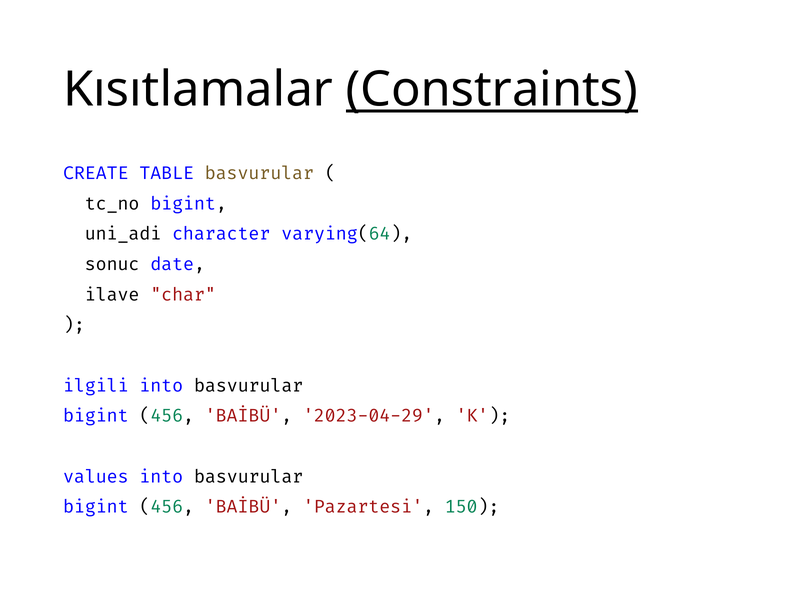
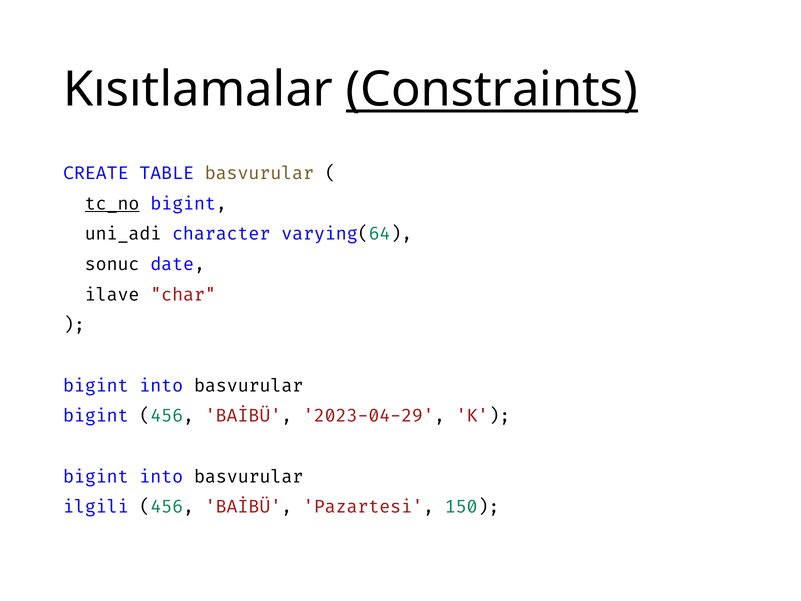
tc_no underline: none -> present
ilgili at (96, 386): ilgili -> bigint
values at (96, 476): values -> bigint
bigint at (96, 507): bigint -> ilgili
